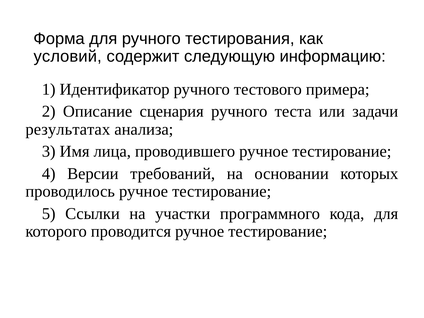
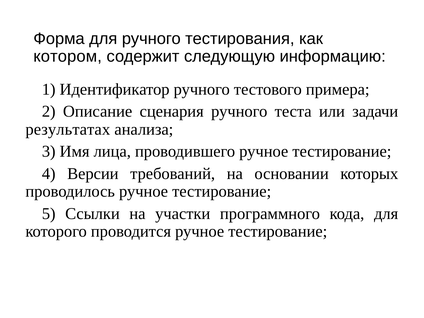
условий: условий -> котором
